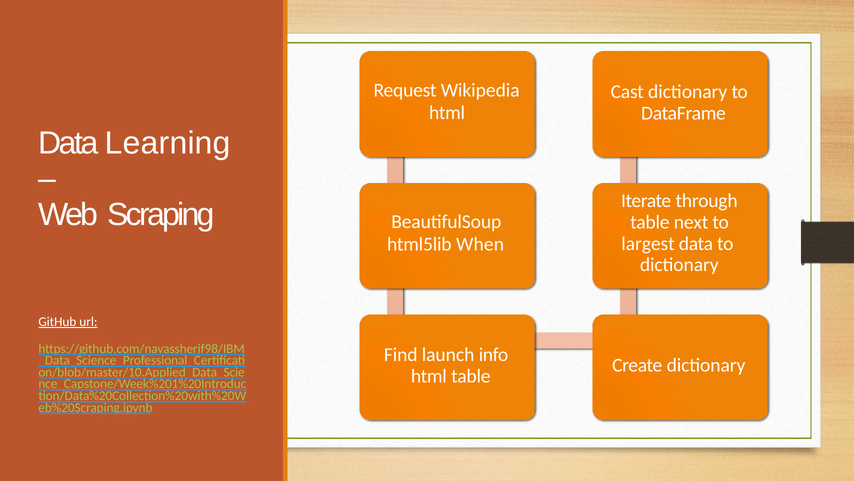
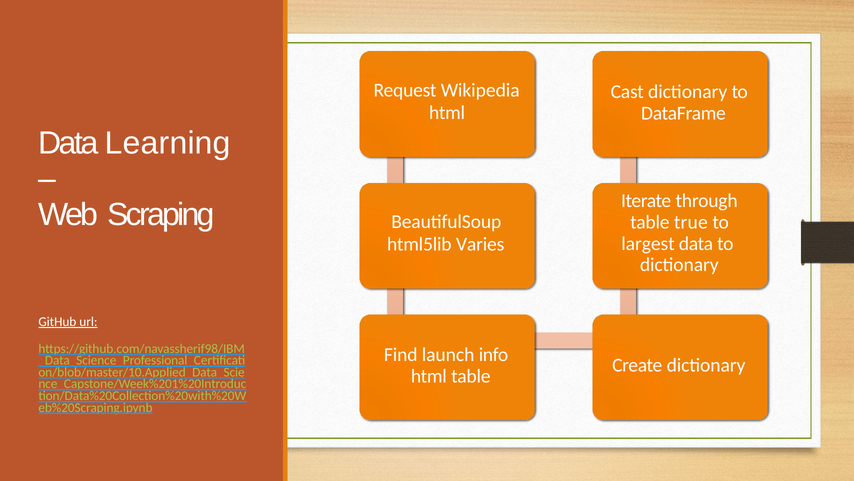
next: next -> true
When: When -> Varies
